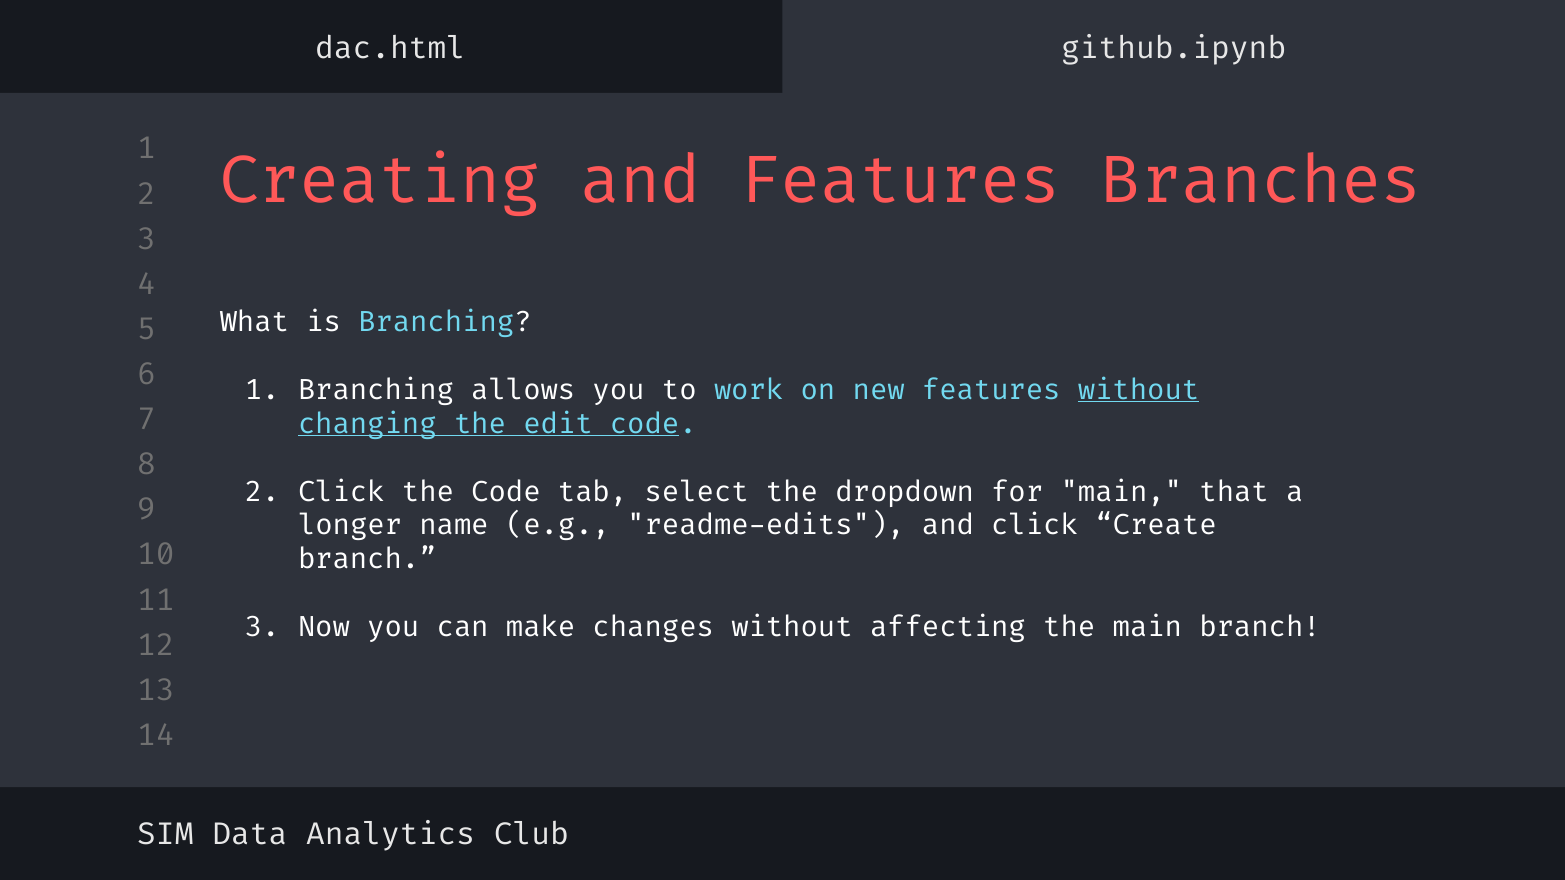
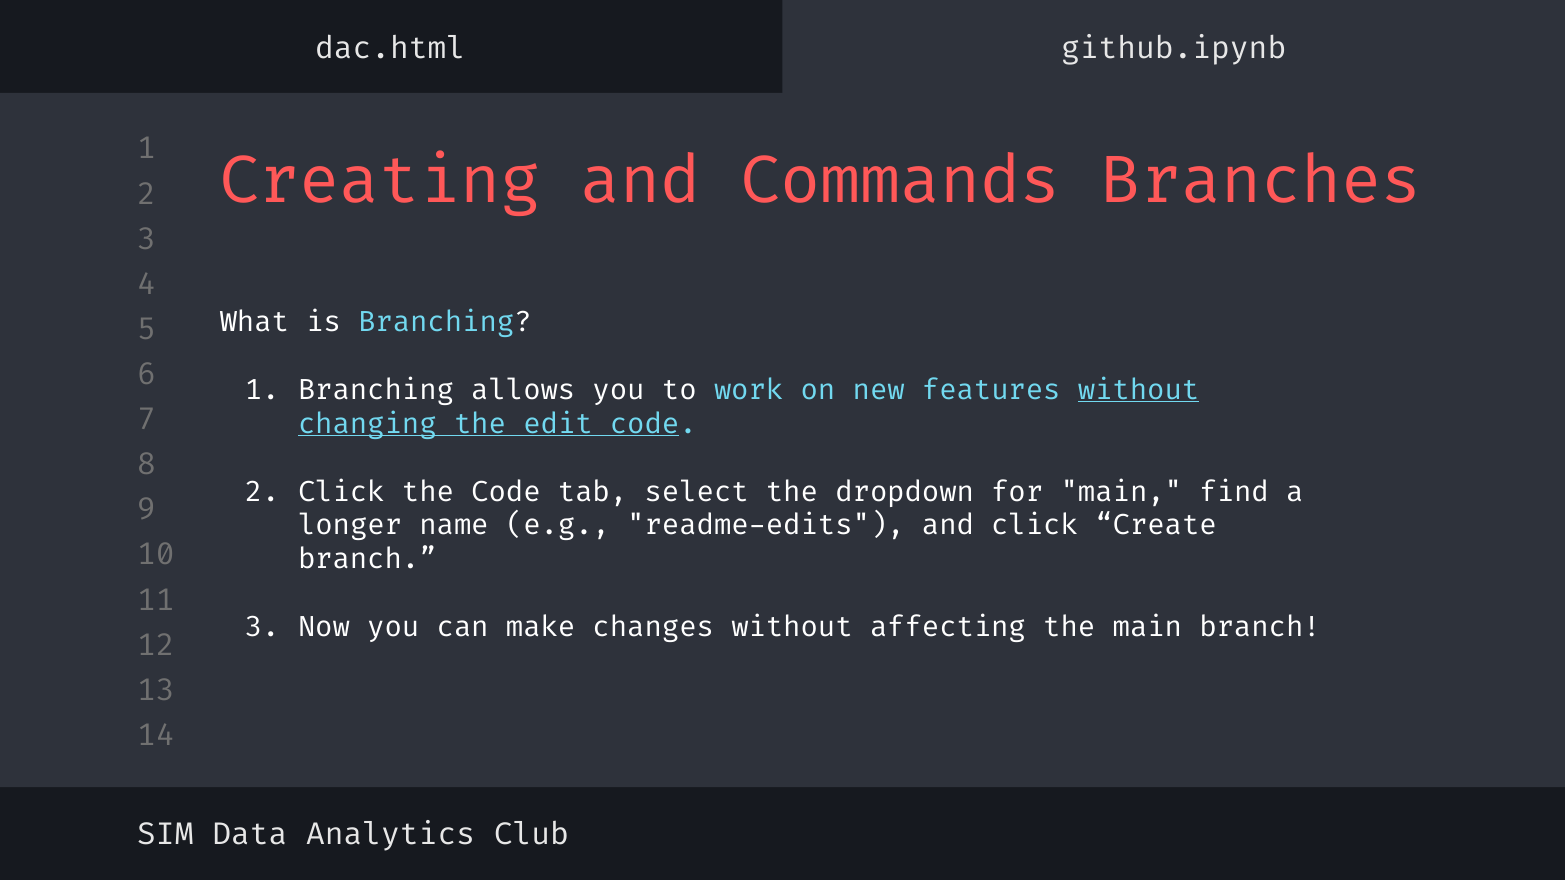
and Features: Features -> Commands
that: that -> find
